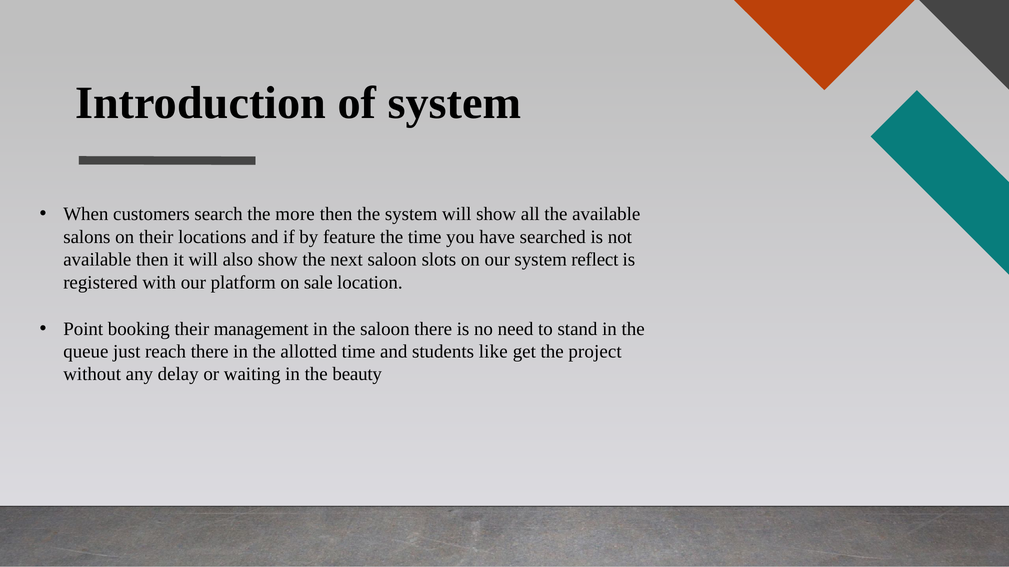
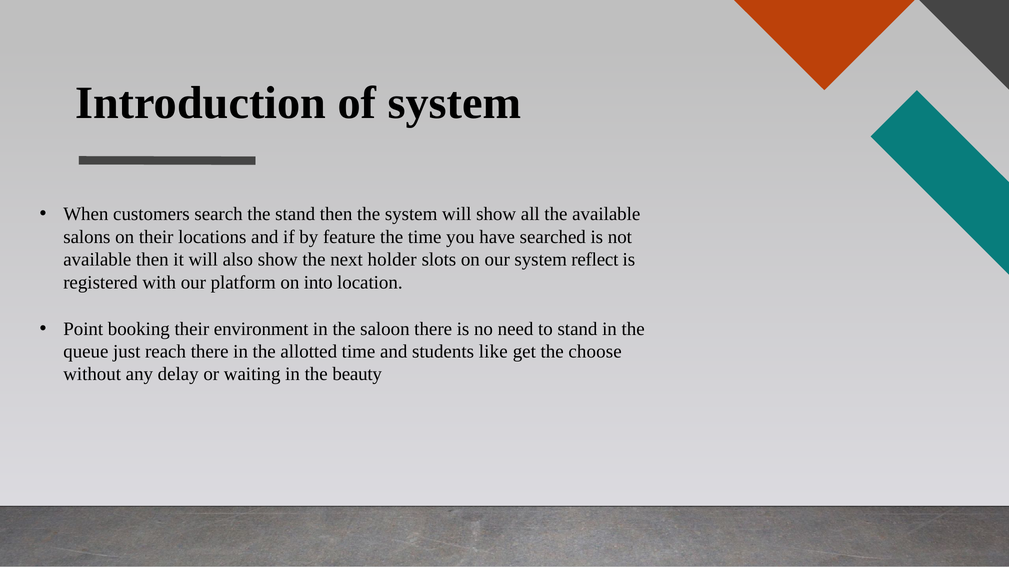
the more: more -> stand
next saloon: saloon -> holder
sale: sale -> into
management: management -> environment
project: project -> choose
